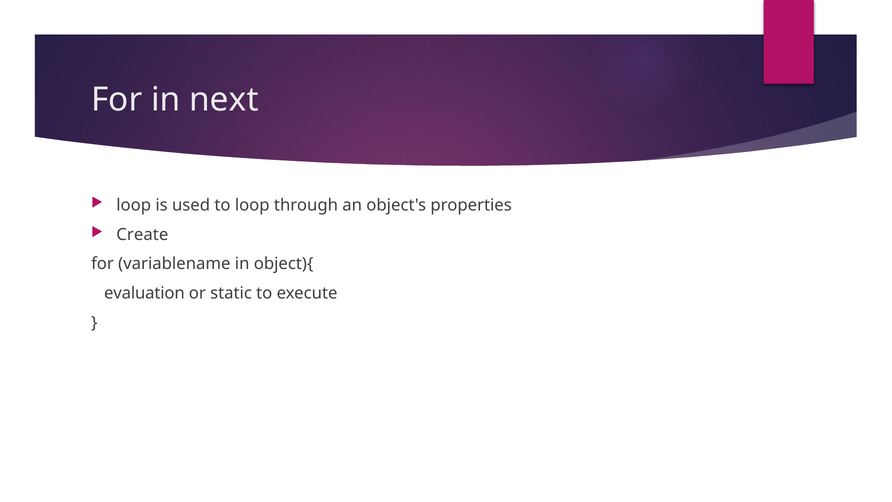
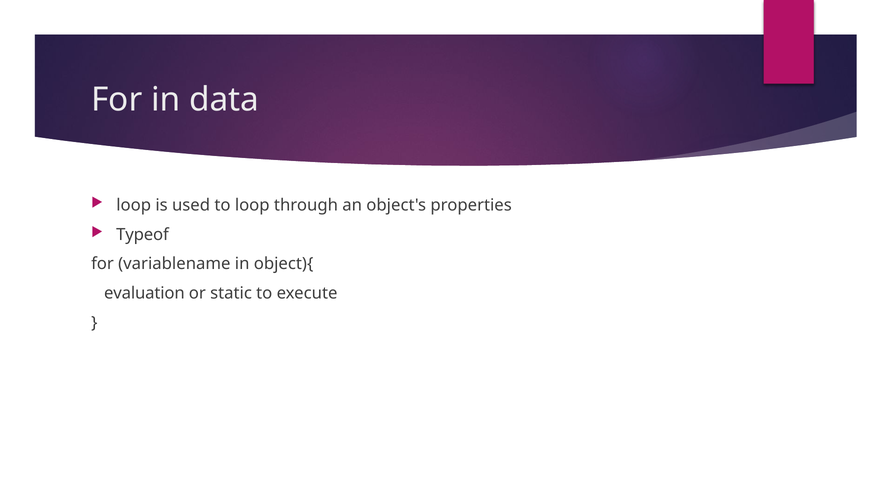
next: next -> data
Create: Create -> Typeof
